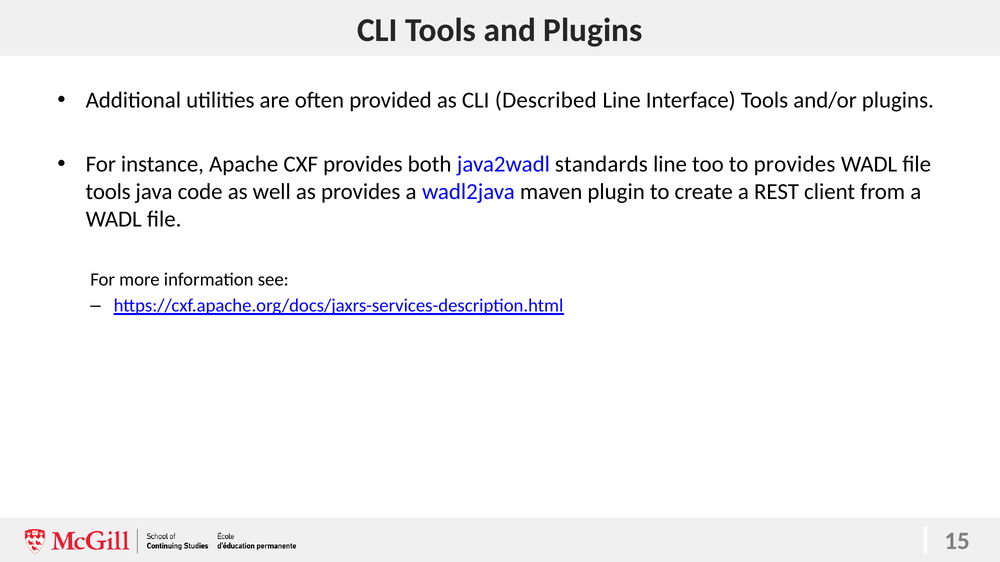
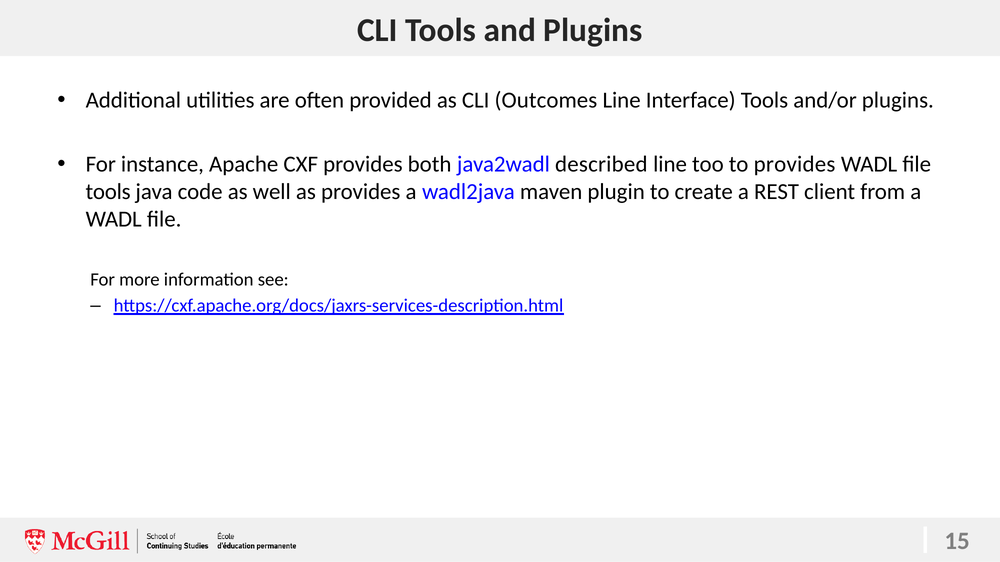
Described: Described -> Outcomes
standards: standards -> described
